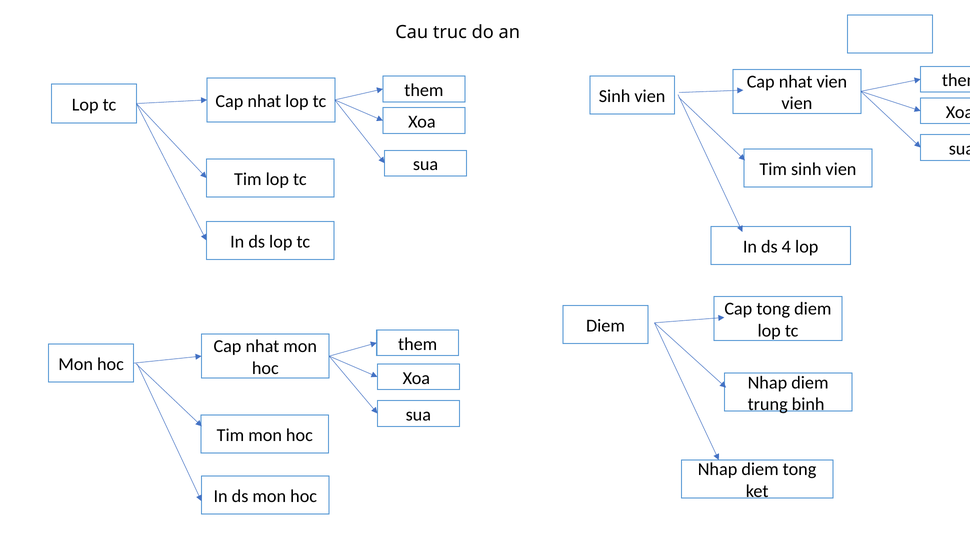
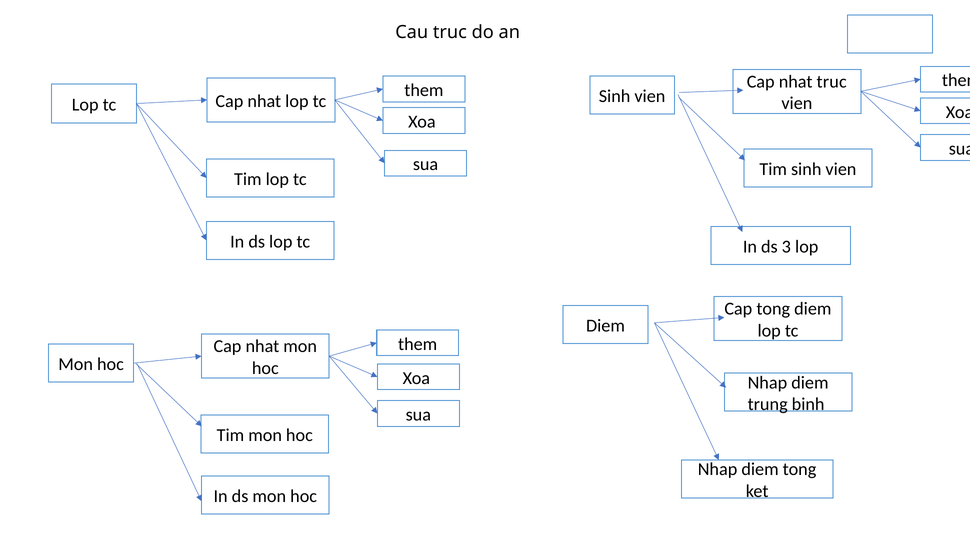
nhat vien: vien -> truc
4: 4 -> 3
